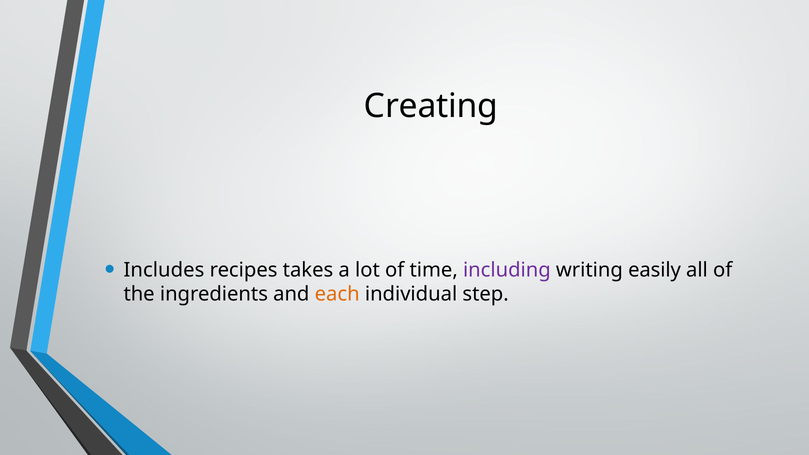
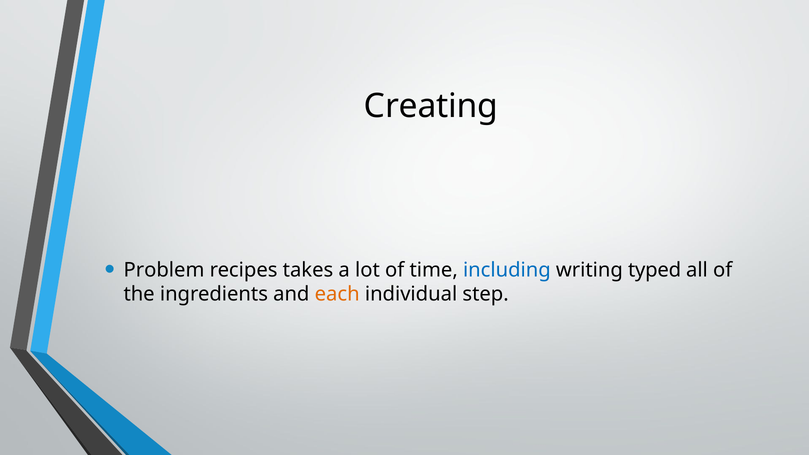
Includes: Includes -> Problem
including colour: purple -> blue
easily: easily -> typed
